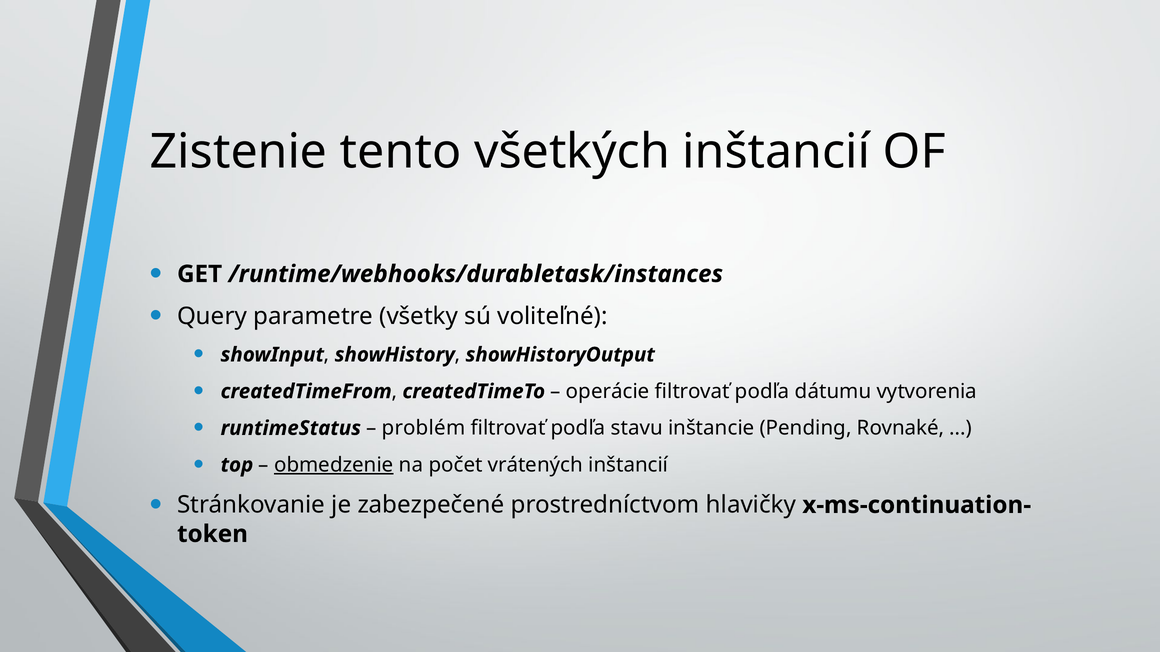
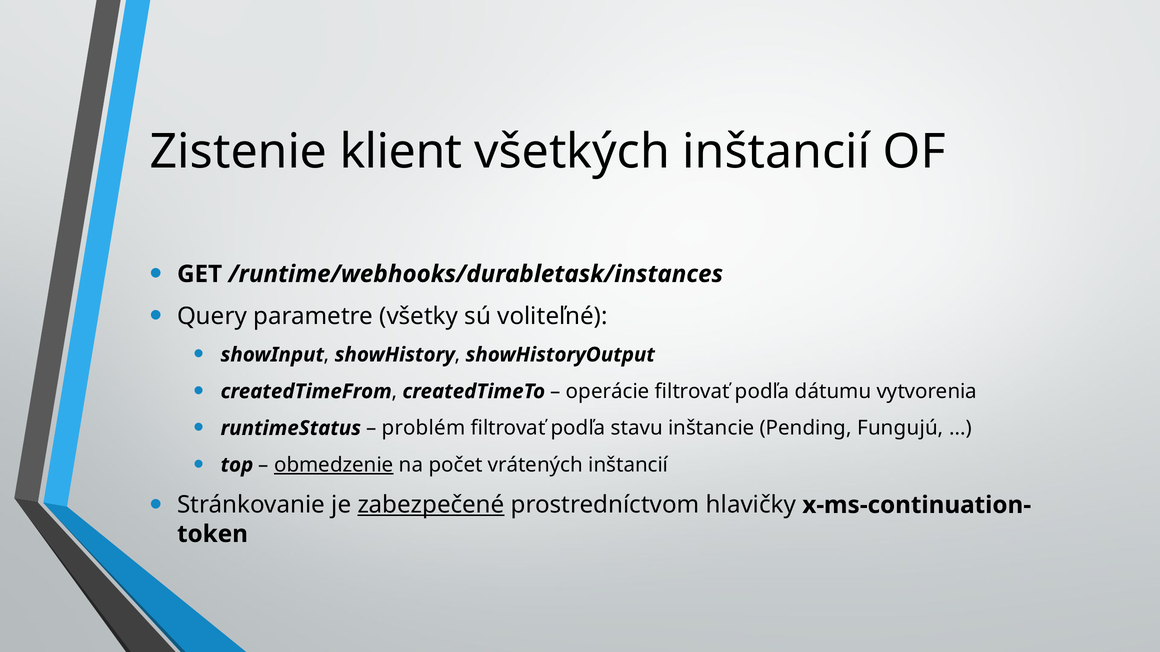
tento: tento -> klient
Rovnaké: Rovnaké -> Fungujú
zabezpečené underline: none -> present
